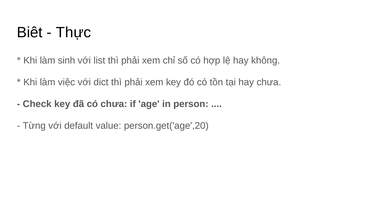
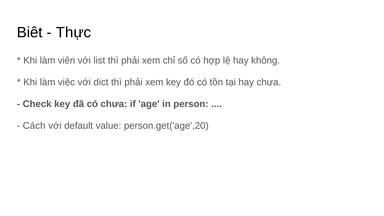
sinh: sinh -> viên
Từng: Từng -> Cách
